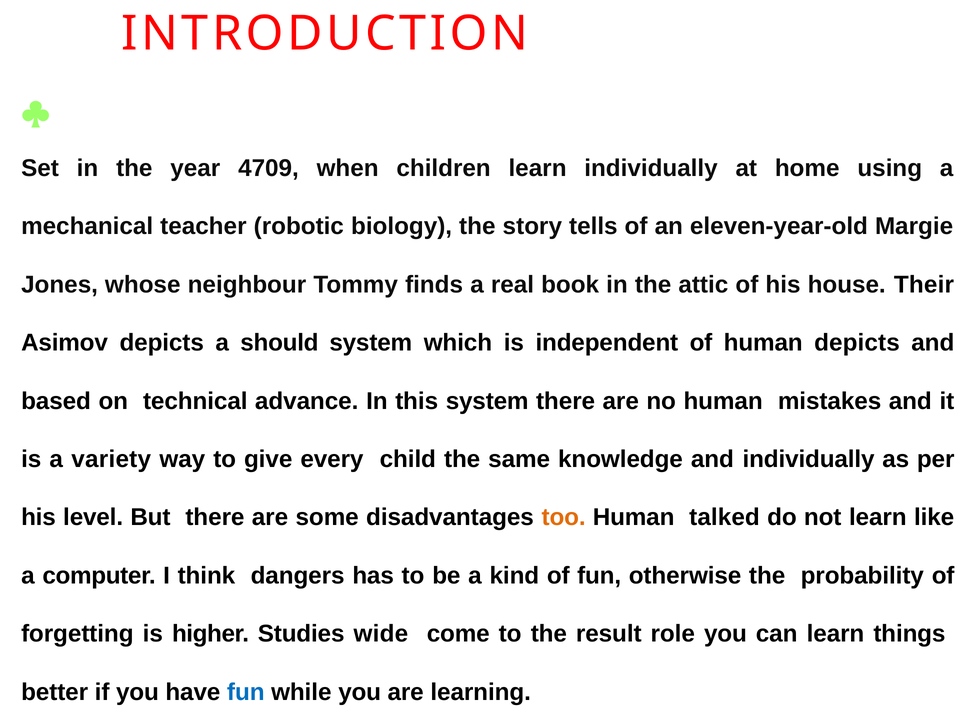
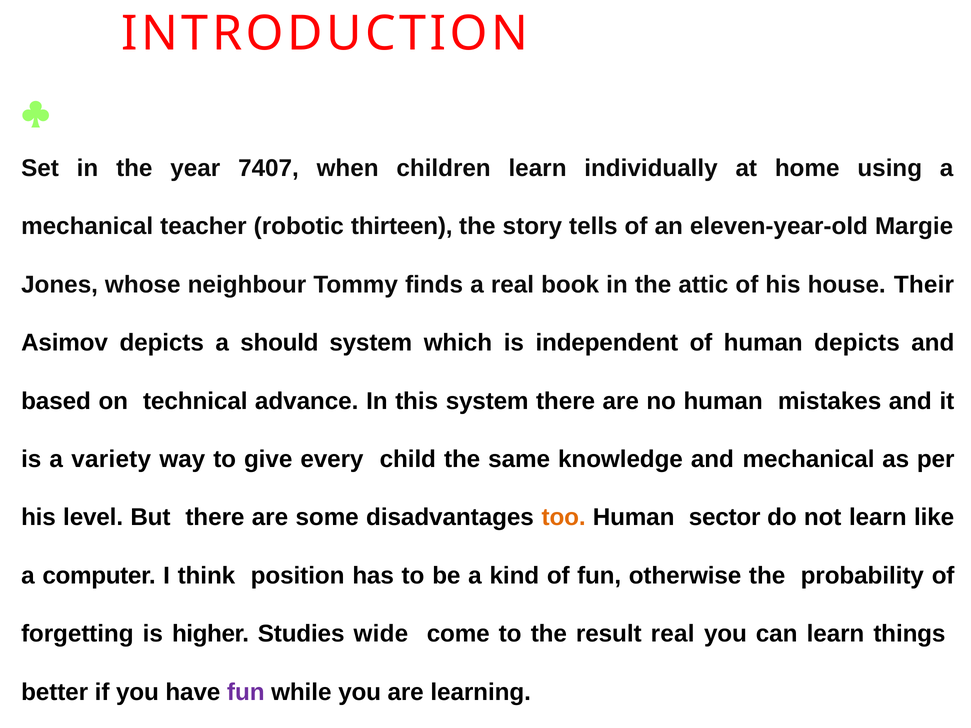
4709: 4709 -> 7407
biology: biology -> thirteen
and individually: individually -> mechanical
talked: talked -> sector
dangers: dangers -> position
result role: role -> real
fun at (246, 692) colour: blue -> purple
